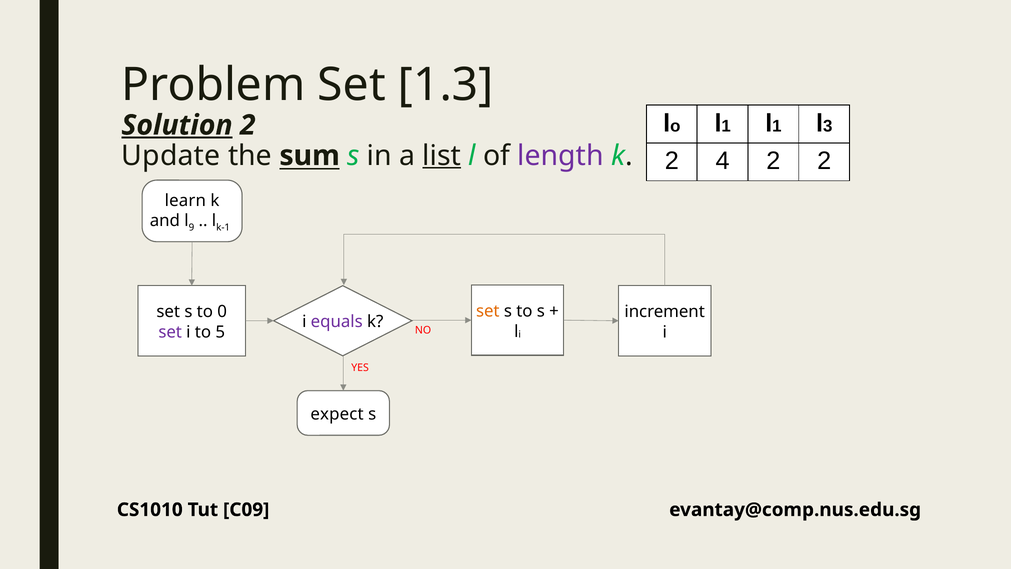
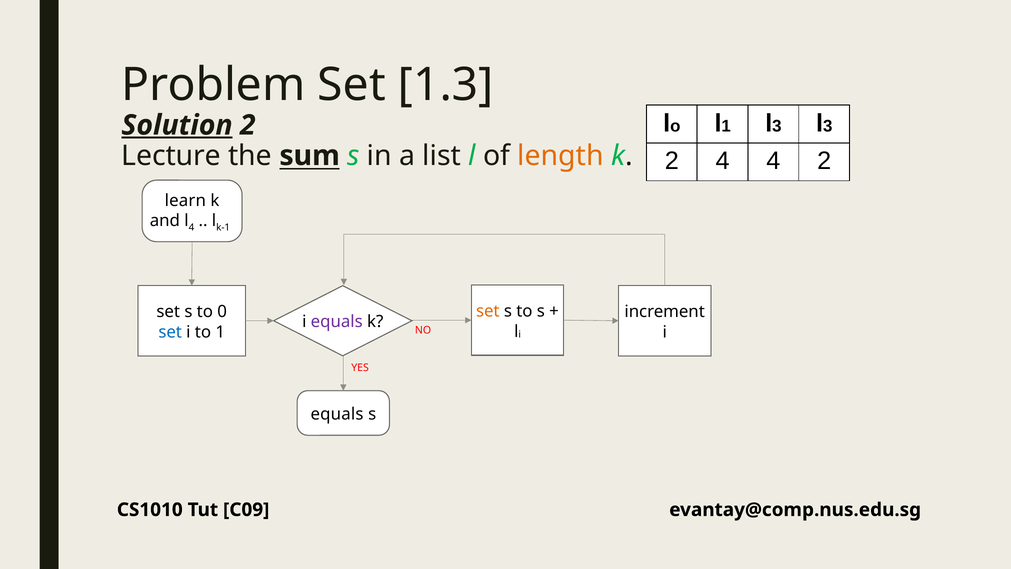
1 at (777, 126): 1 -> 3
Update: Update -> Lecture
list underline: present -> none
length colour: purple -> orange
4 2: 2 -> 4
l 9: 9 -> 4
set at (170, 332) colour: purple -> blue
to 5: 5 -> 1
expect at (337, 414): expect -> equals
